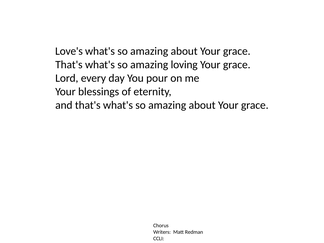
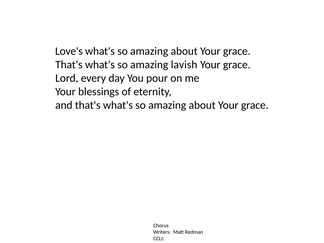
loving: loving -> lavish
